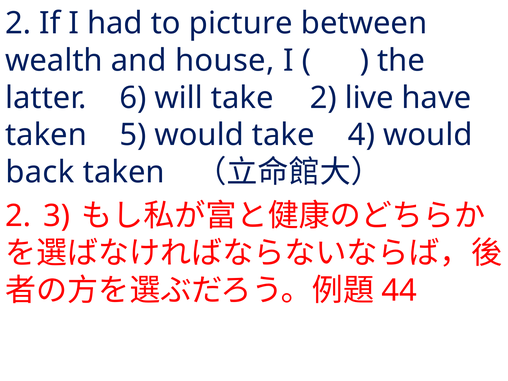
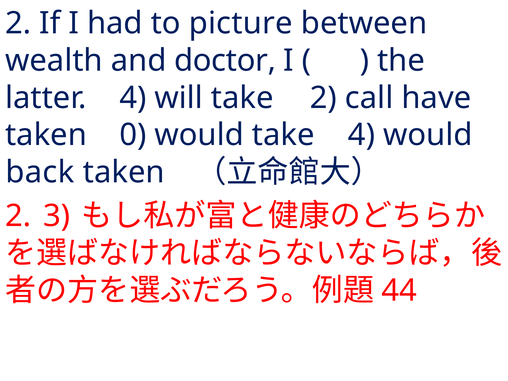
house: house -> doctor
latter 6: 6 -> 4
live: live -> call
5: 5 -> 0
